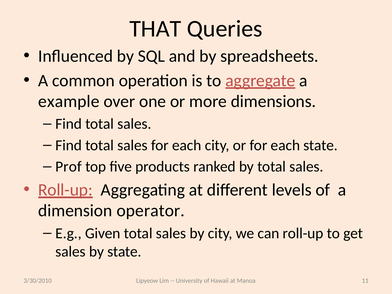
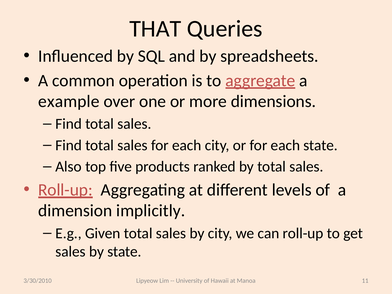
Prof: Prof -> Also
operator: operator -> implicitly
